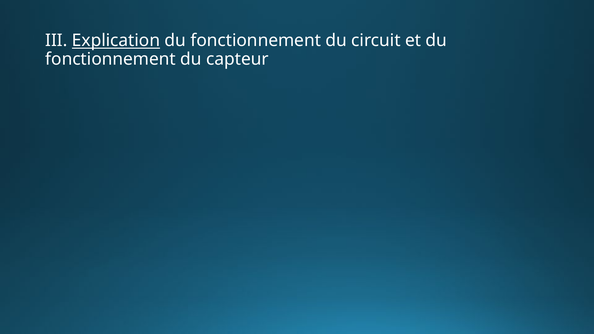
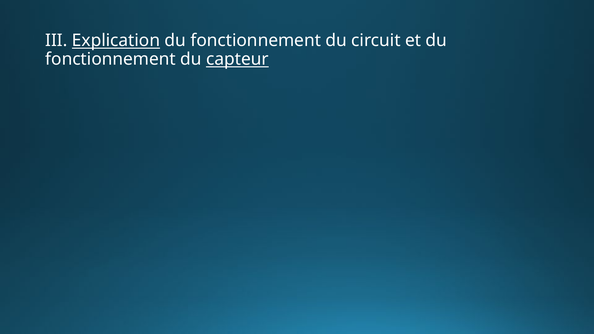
capteur underline: none -> present
